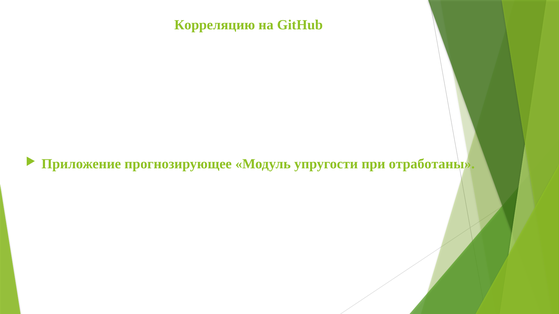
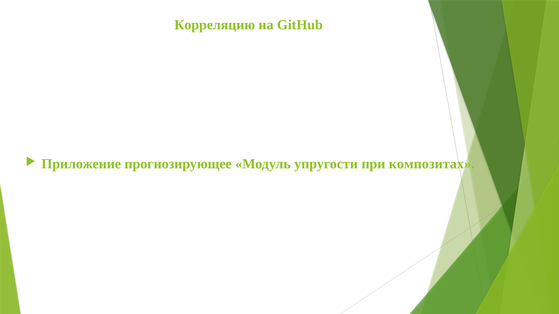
отработаны: отработаны -> композитах
